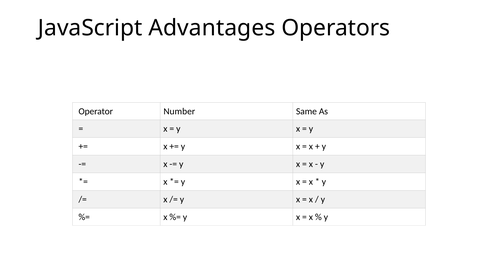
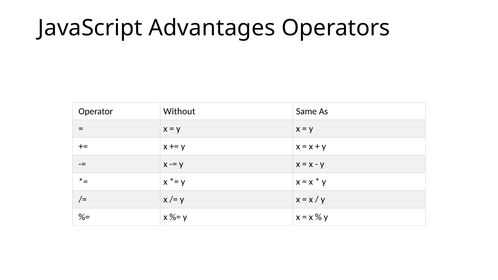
Number: Number -> Without
